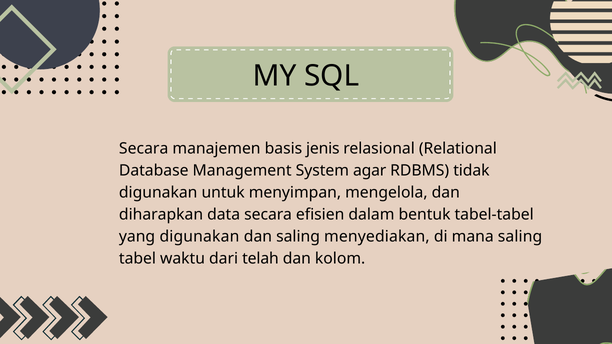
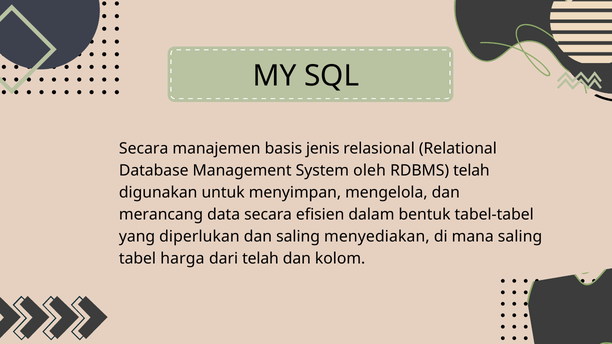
agar: agar -> oleh
RDBMS tidak: tidak -> telah
diharapkan: diharapkan -> merancang
yang digunakan: digunakan -> diperlukan
waktu: waktu -> harga
